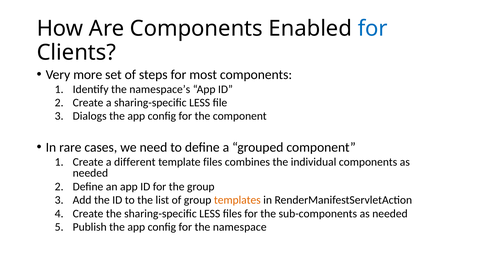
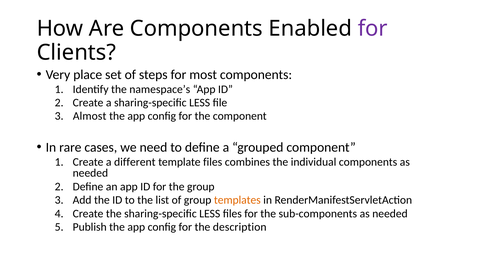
for at (373, 29) colour: blue -> purple
more: more -> place
Dialogs: Dialogs -> Almost
namespace: namespace -> description
